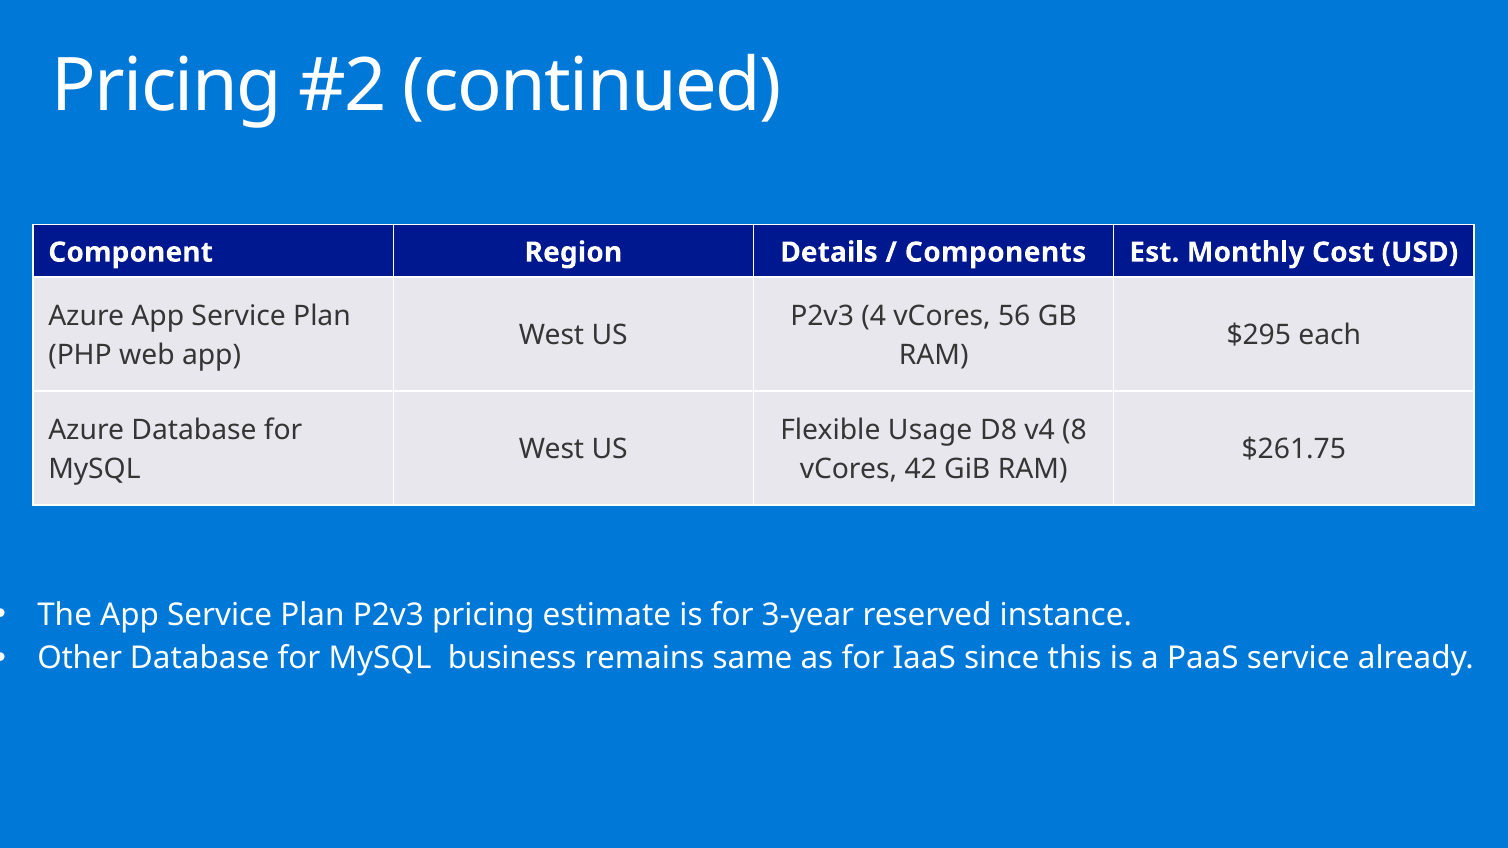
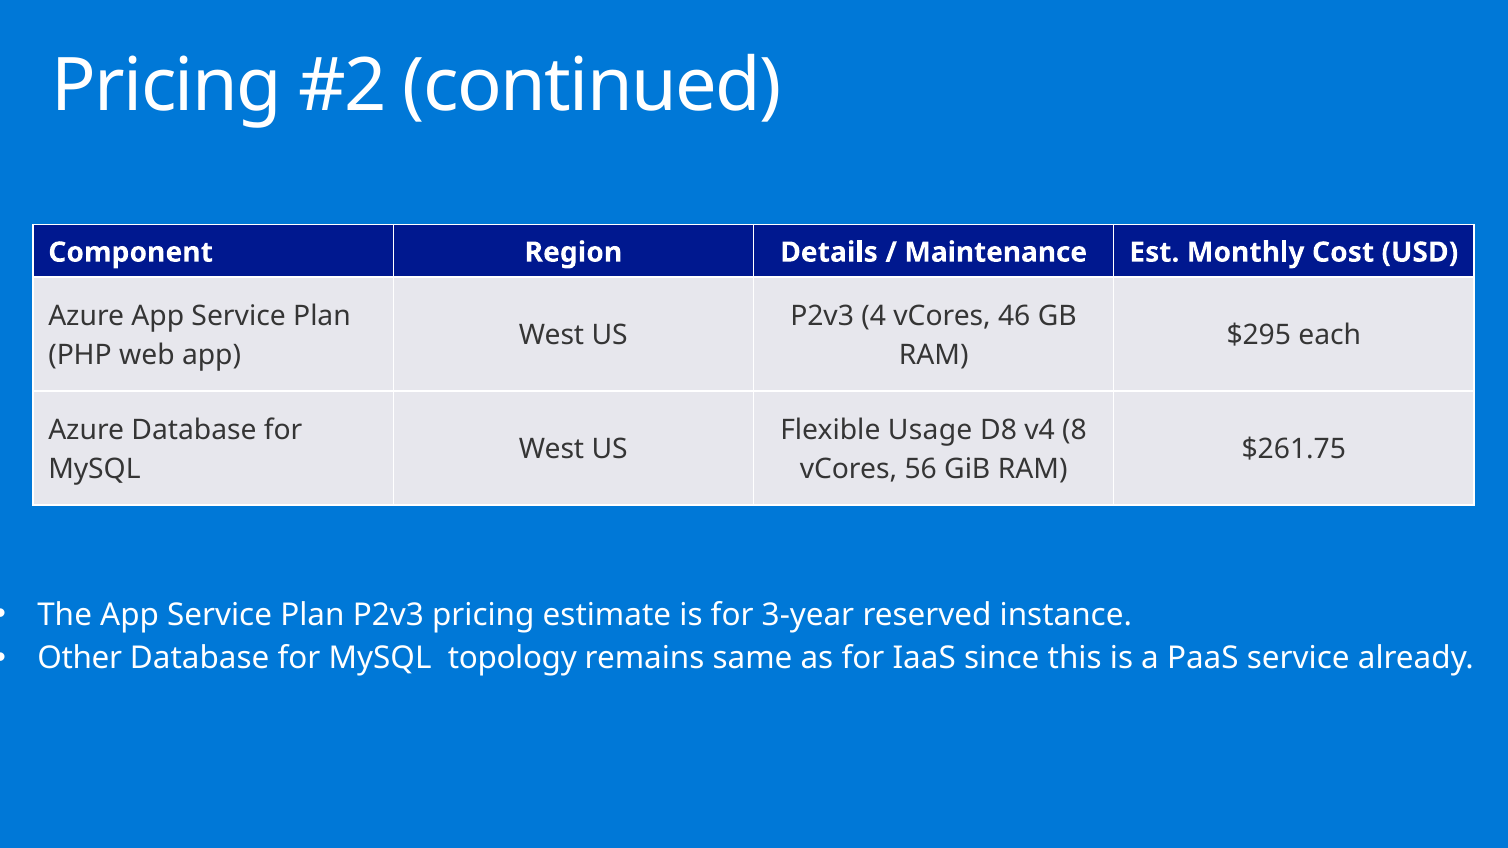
Components: Components -> Maintenance
56: 56 -> 46
42: 42 -> 56
business: business -> topology
